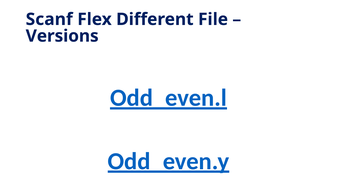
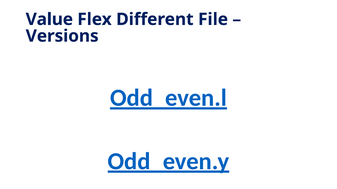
Scanf: Scanf -> Value
